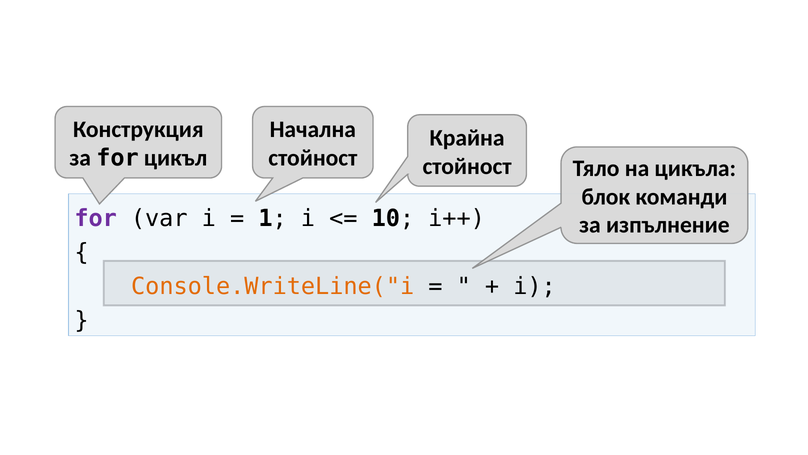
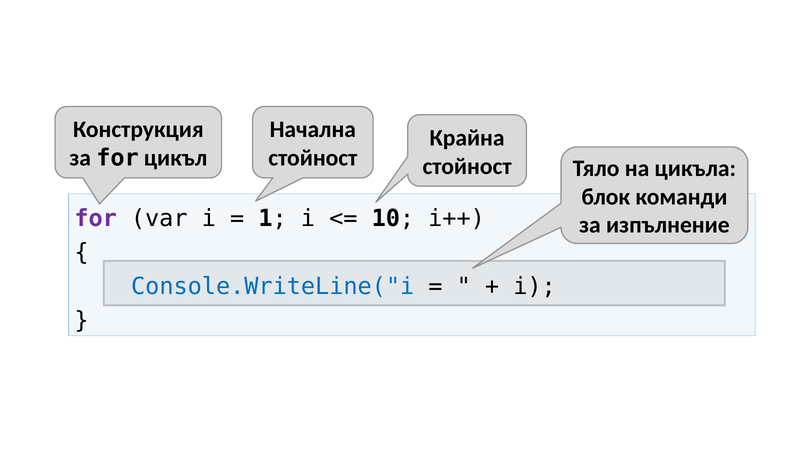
Console.WriteLine("i colour: orange -> blue
